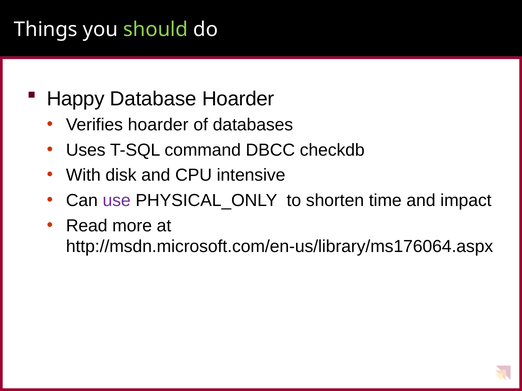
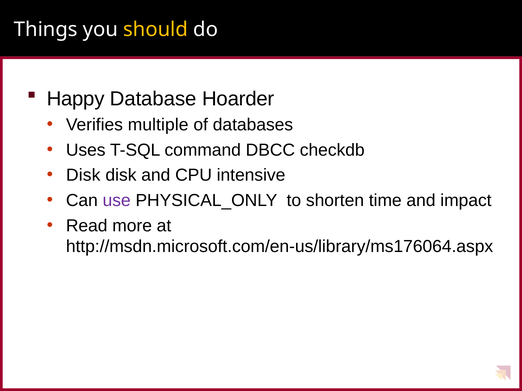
should colour: light green -> yellow
Verifies hoarder: hoarder -> multiple
With at (83, 175): With -> Disk
